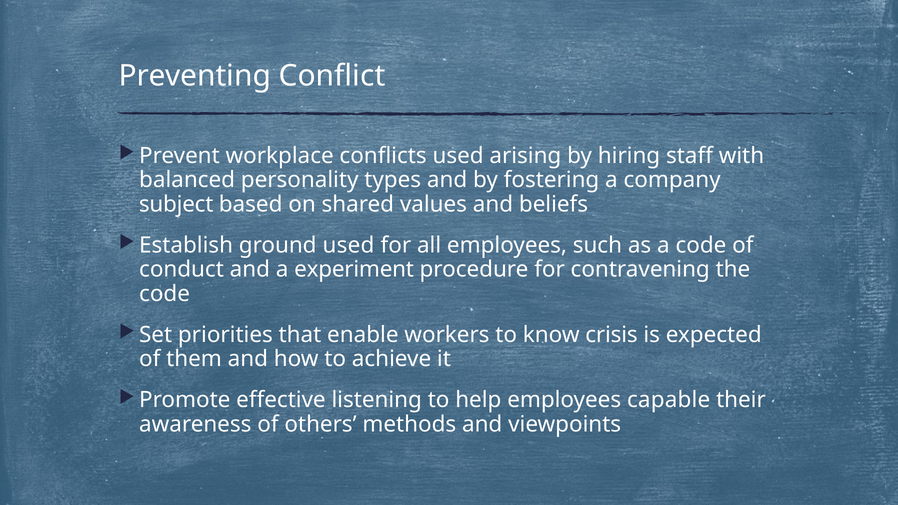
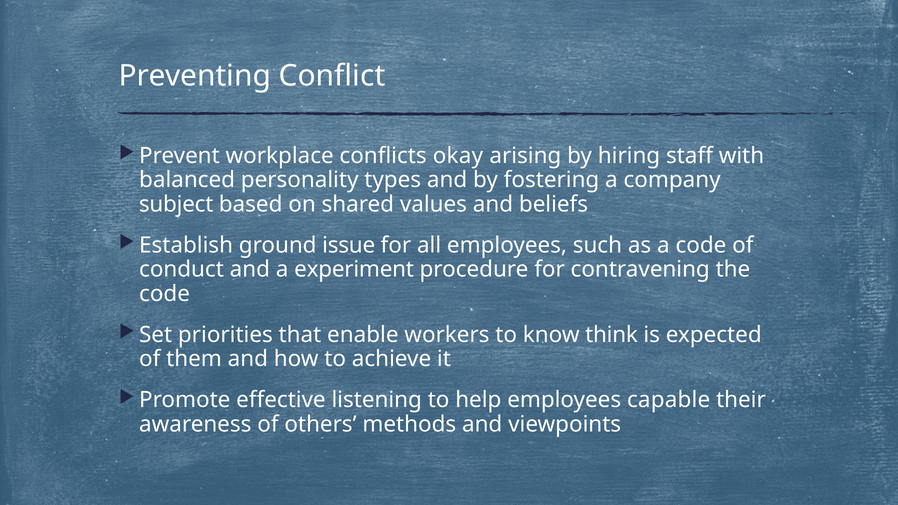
conflicts used: used -> okay
ground used: used -> issue
crisis: crisis -> think
